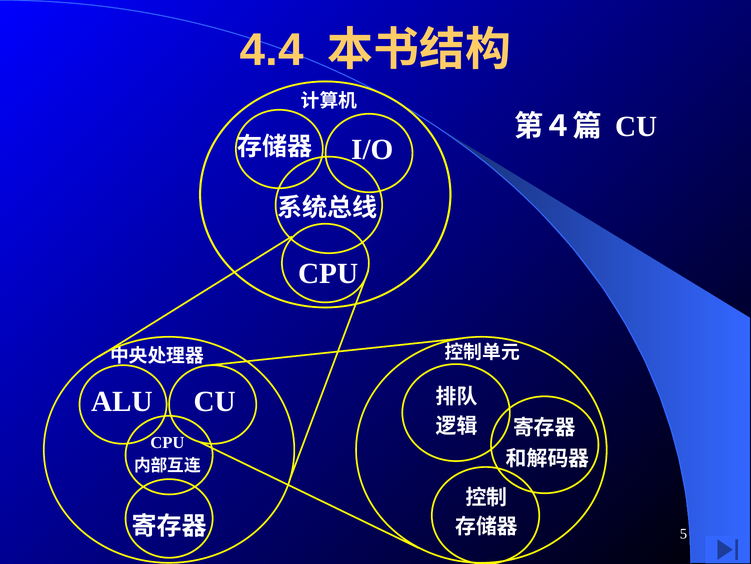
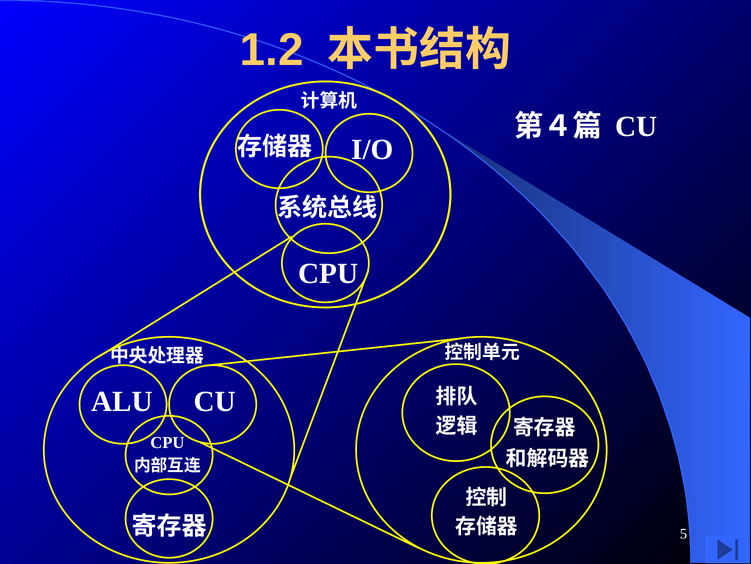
4.4: 4.4 -> 1.2
